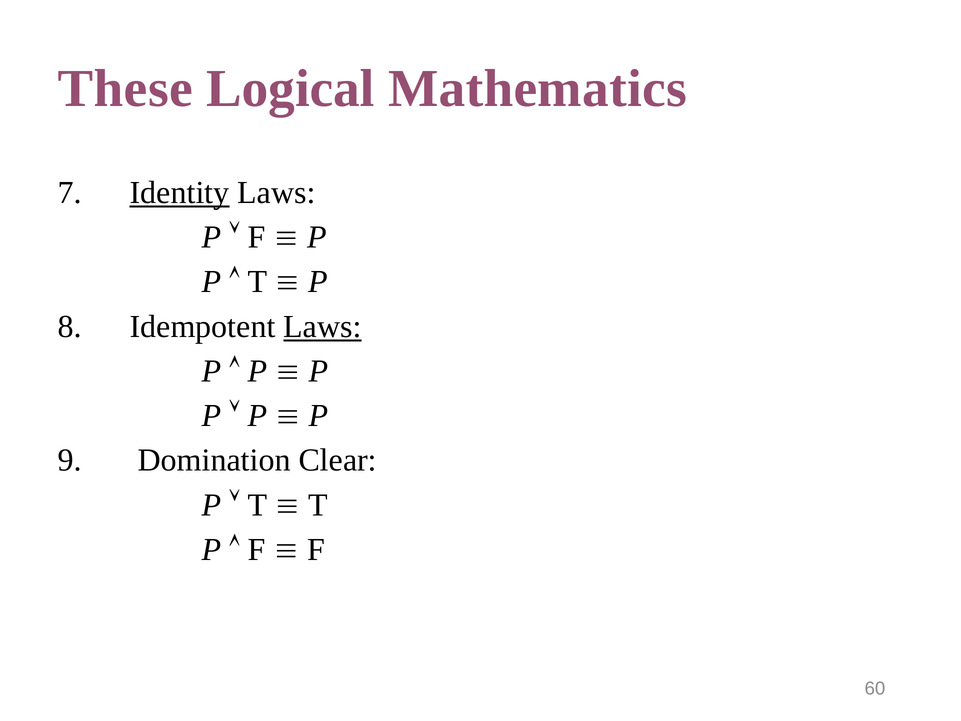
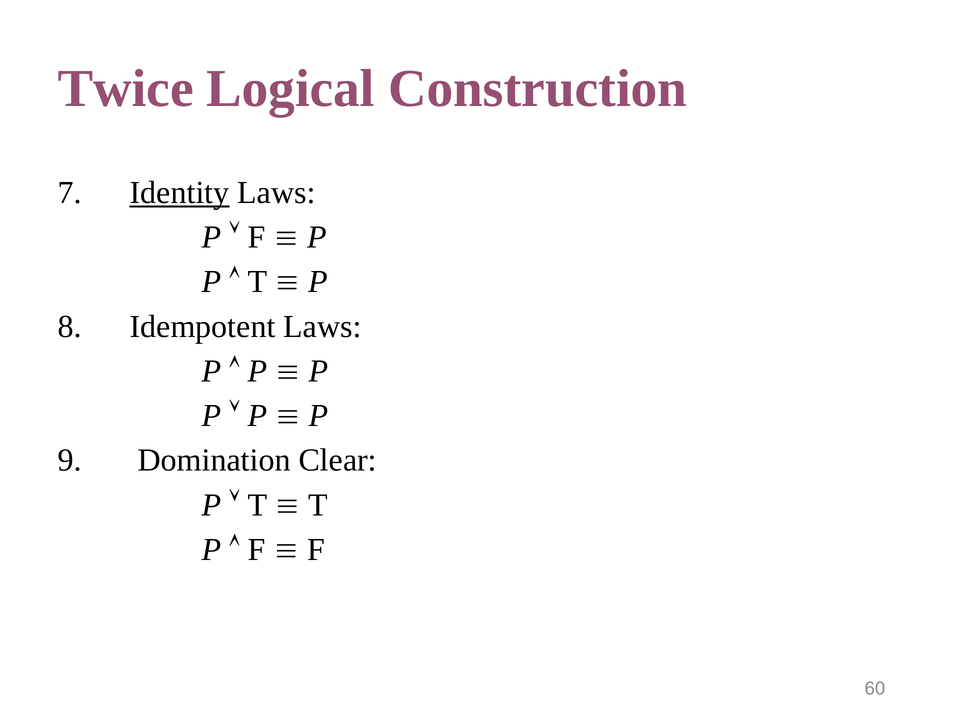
These: These -> Twice
Mathematics: Mathematics -> Construction
Laws at (323, 326) underline: present -> none
